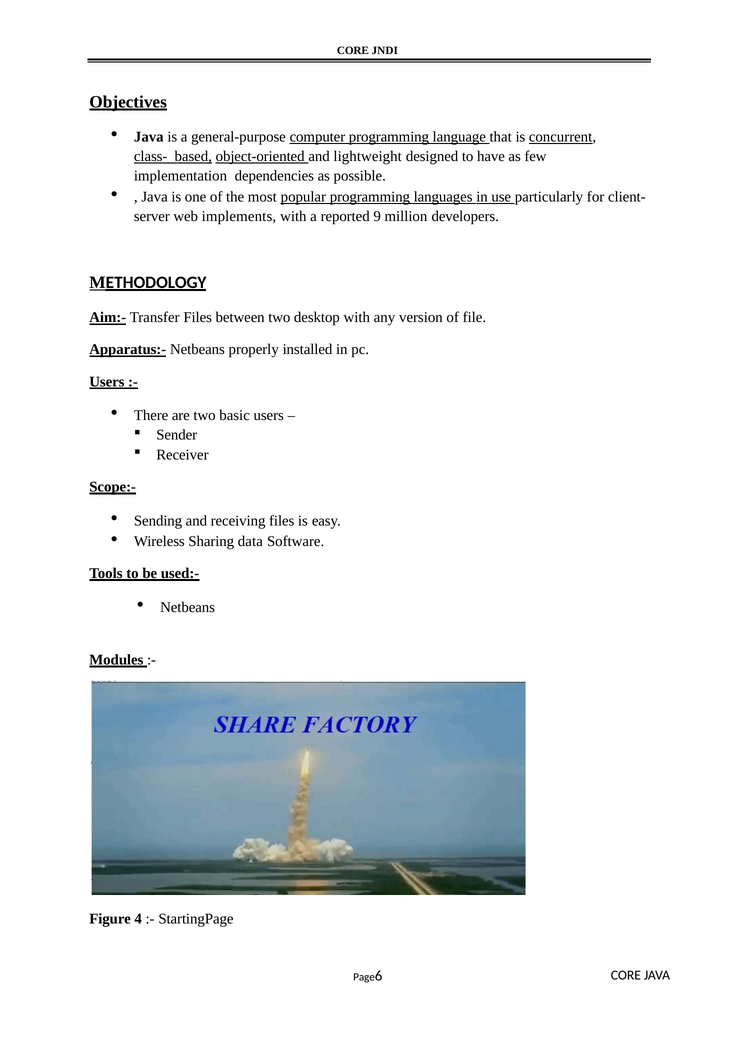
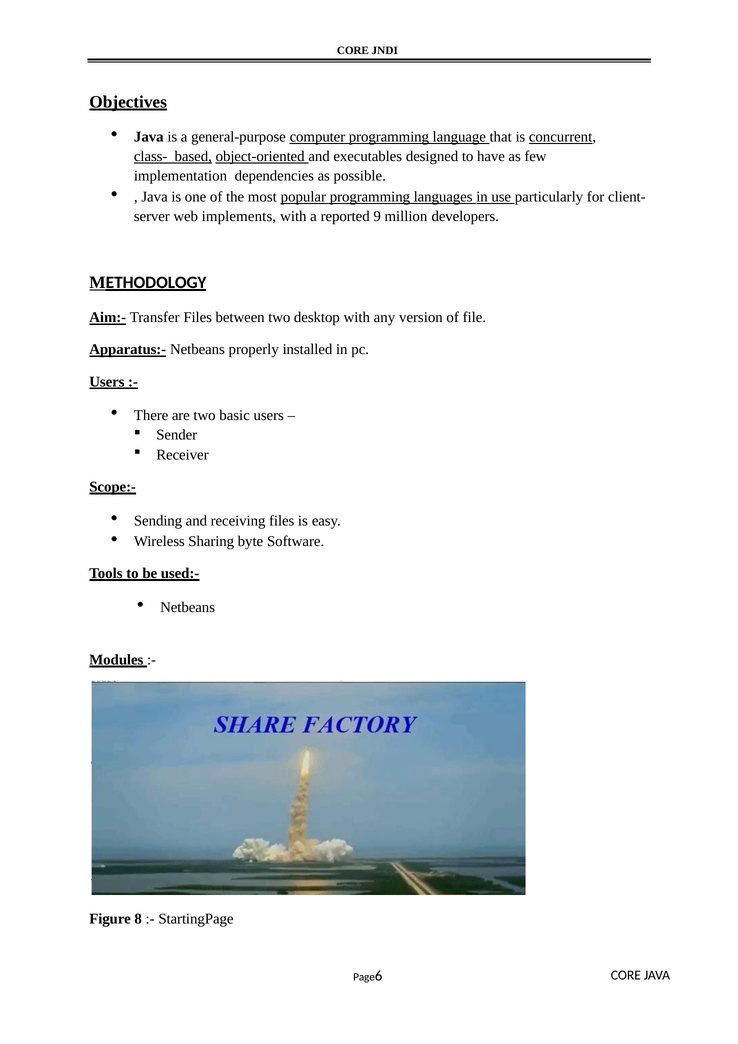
lightweight: lightweight -> executables
data: data -> byte
4: 4 -> 8
